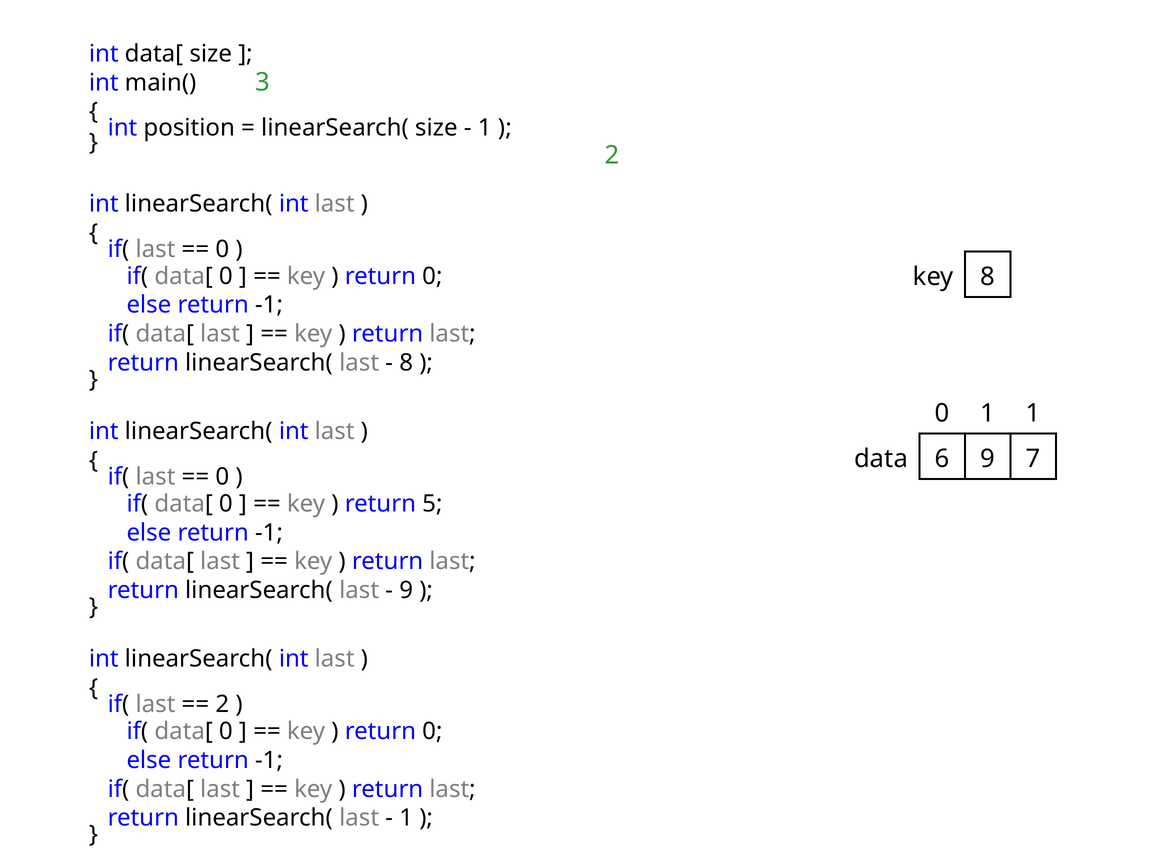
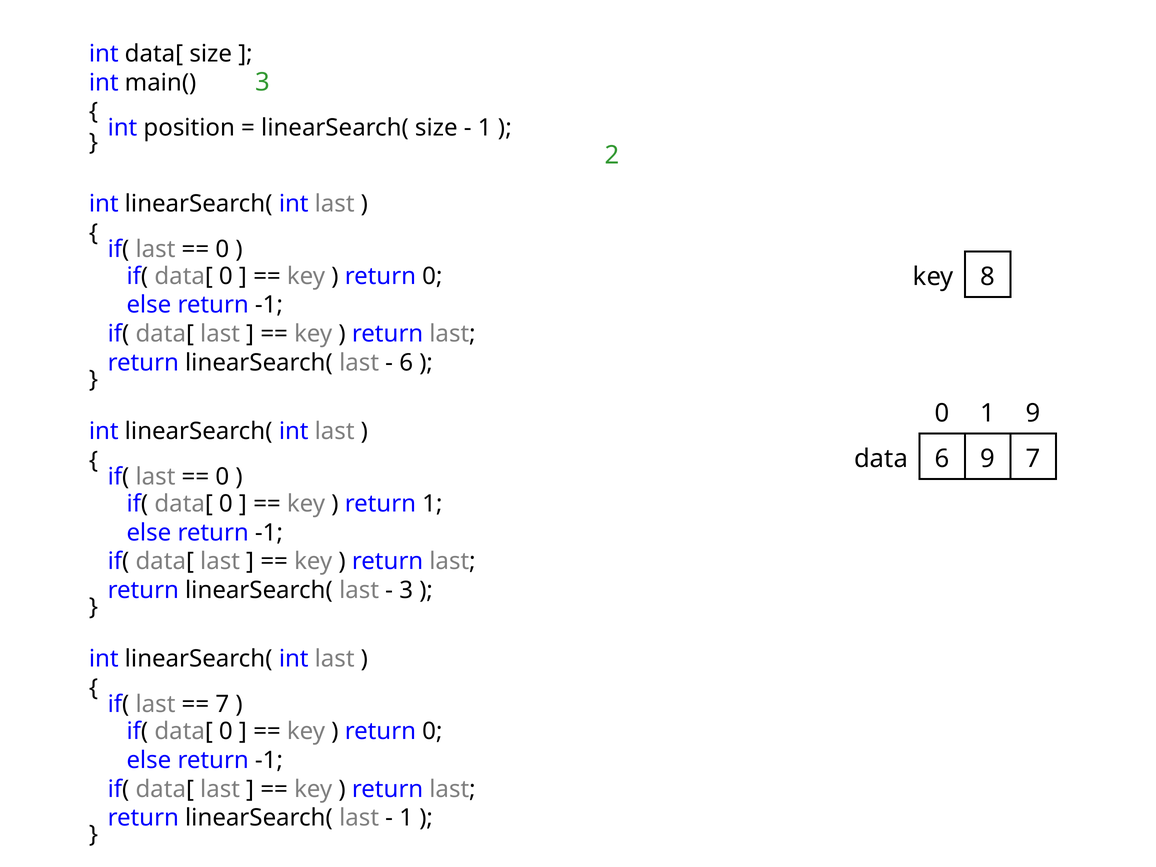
8 at (406, 363): 8 -> 6
1 1: 1 -> 9
return 5: 5 -> 1
9 at (406, 590): 9 -> 3
2 at (222, 704): 2 -> 7
